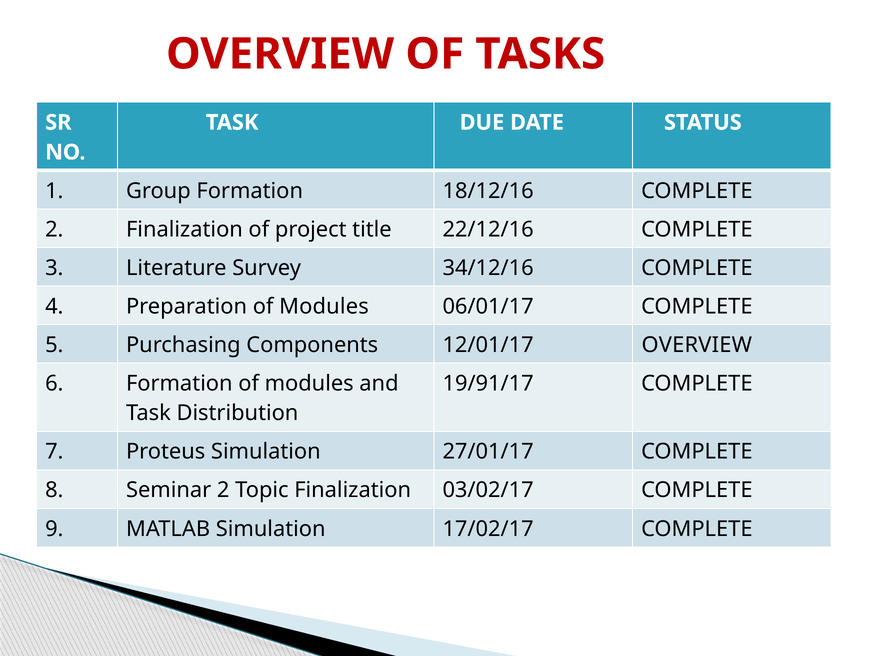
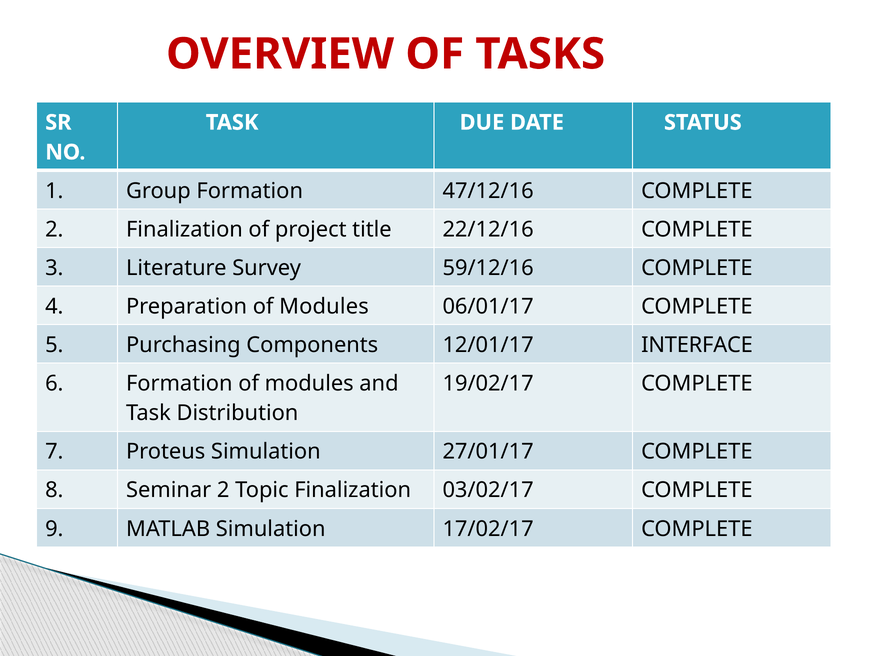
18/12/16: 18/12/16 -> 47/12/16
34/12/16: 34/12/16 -> 59/12/16
12/01/17 OVERVIEW: OVERVIEW -> INTERFACE
19/91/17: 19/91/17 -> 19/02/17
